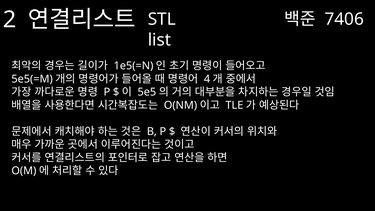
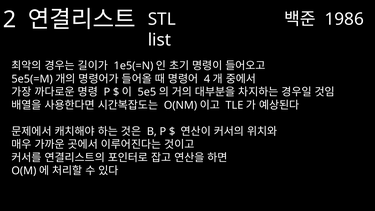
7406: 7406 -> 1986
